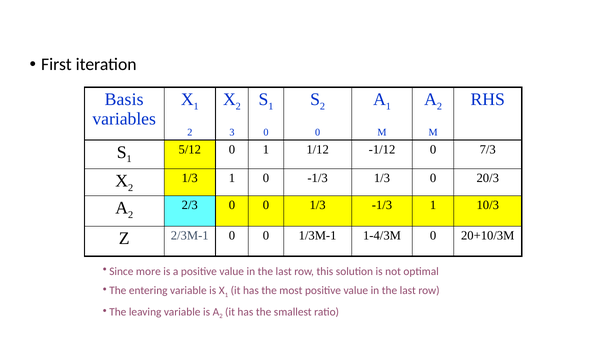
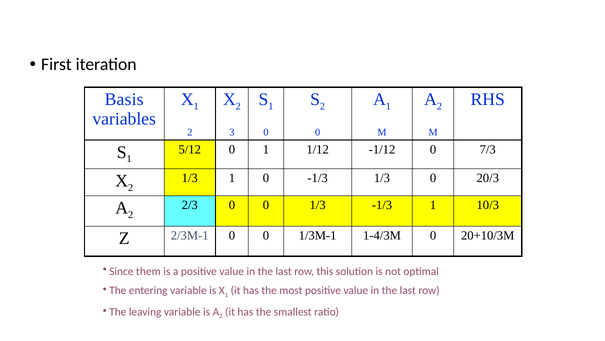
more: more -> them
